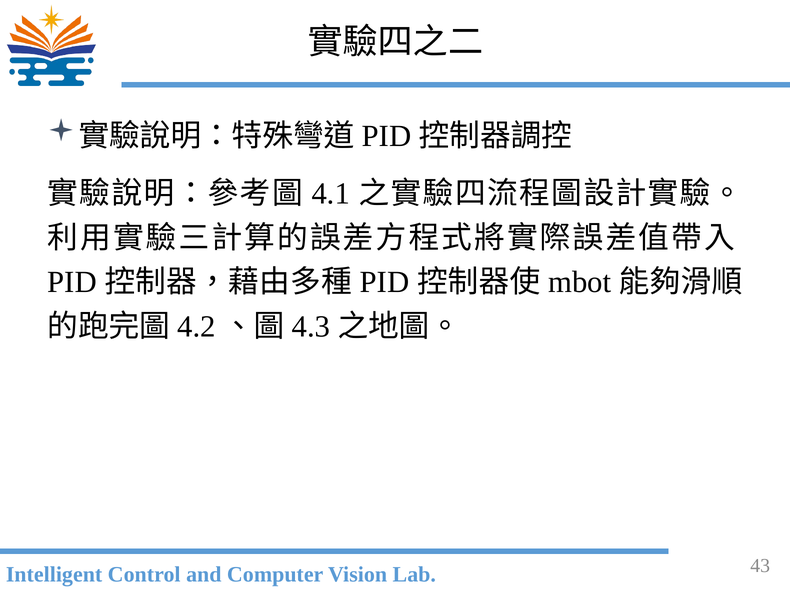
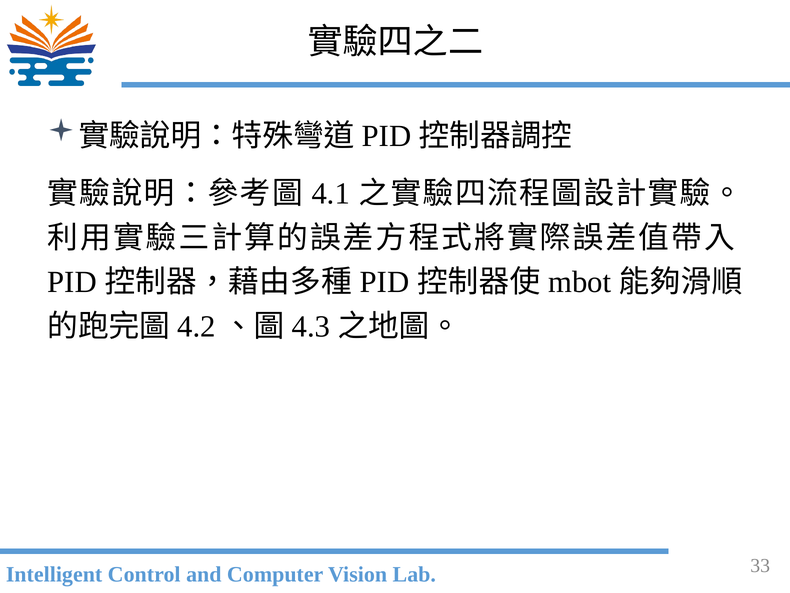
43: 43 -> 33
